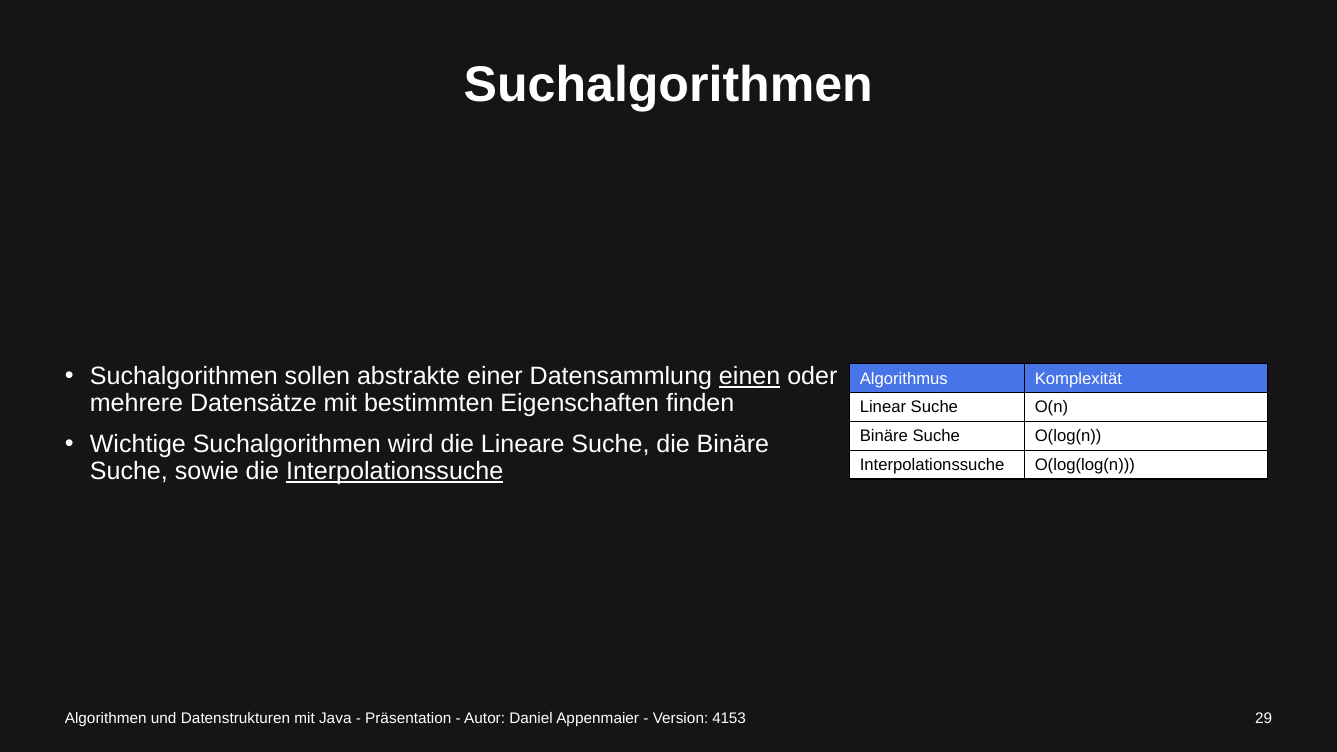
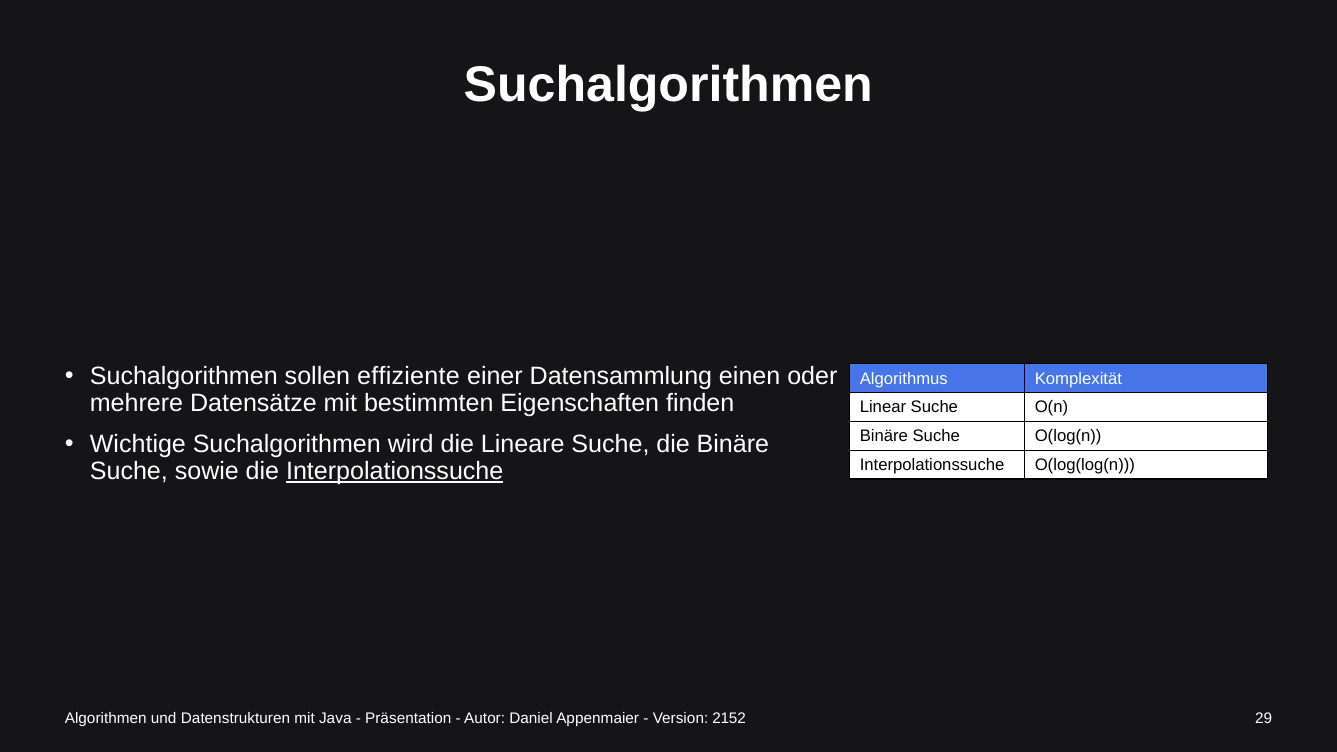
abstrakte: abstrakte -> effiziente
einen underline: present -> none
4153: 4153 -> 2152
